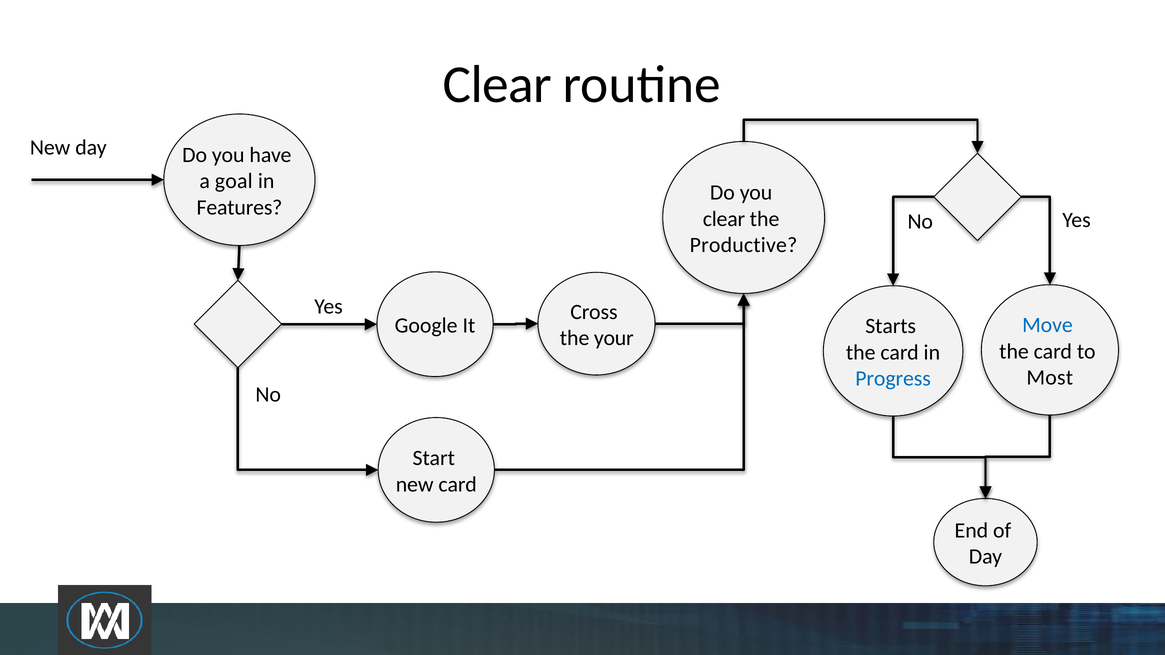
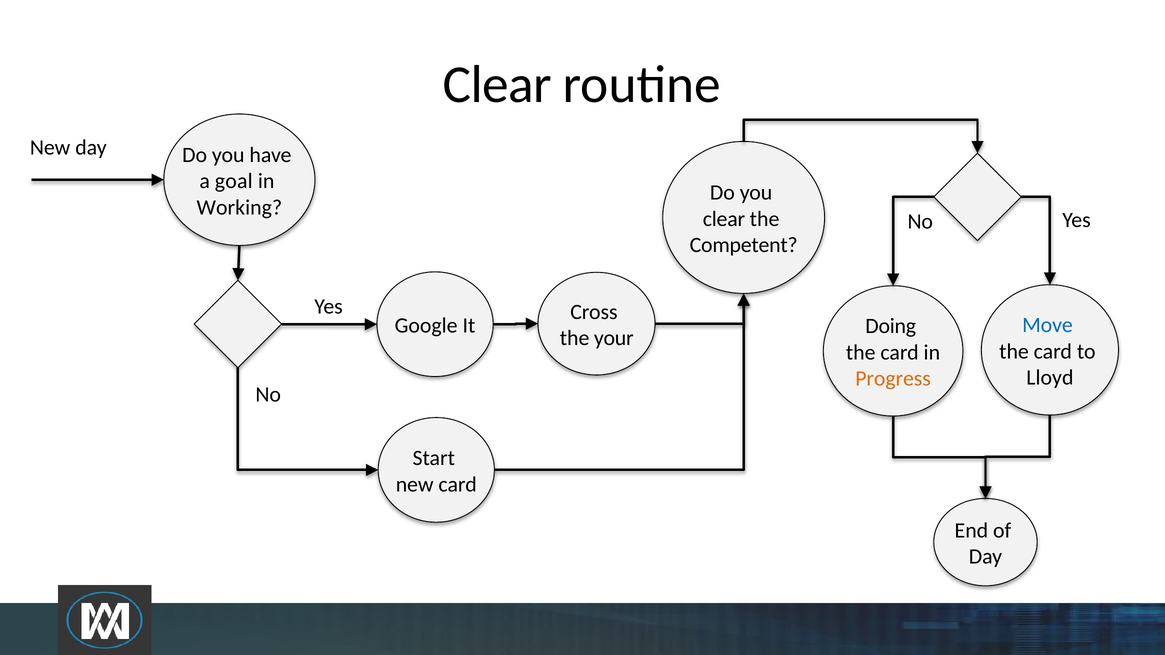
Features: Features -> Working
Productive: Productive -> Competent
Starts: Starts -> Doing
Most: Most -> Lloyd
Progress colour: blue -> orange
